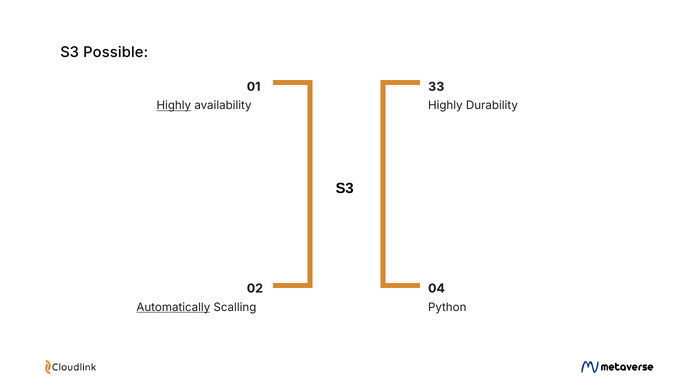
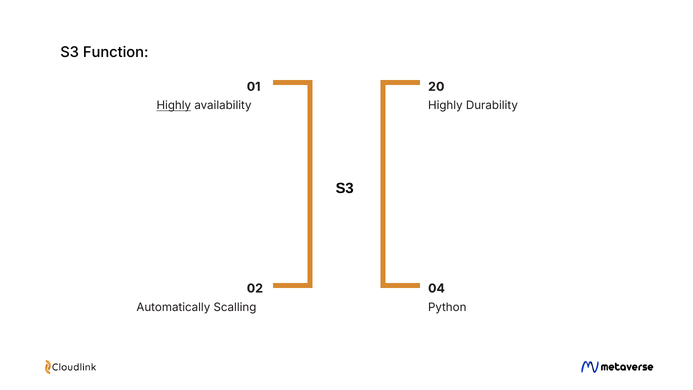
Possible: Possible -> Function
33: 33 -> 20
Automatically underline: present -> none
